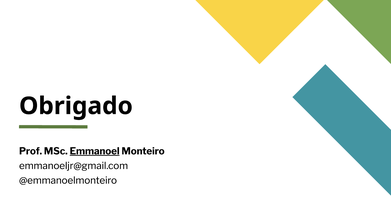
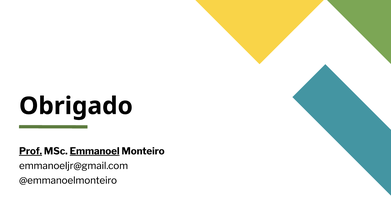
Prof underline: none -> present
